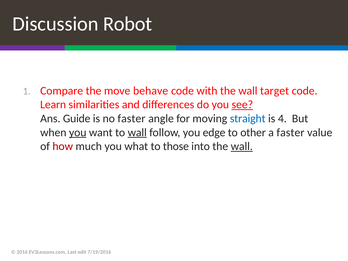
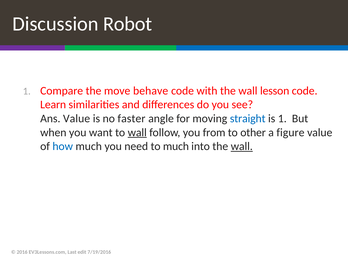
target: target -> lesson
see underline: present -> none
Ans Guide: Guide -> Value
is 4: 4 -> 1
you at (78, 132) underline: present -> none
edge: edge -> from
a faster: faster -> figure
how colour: red -> blue
what: what -> need
to those: those -> much
